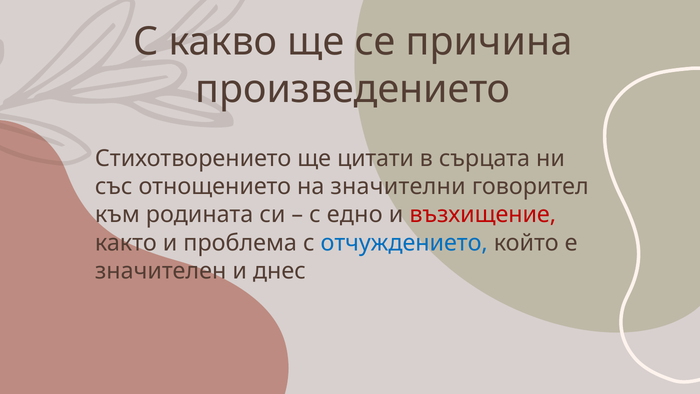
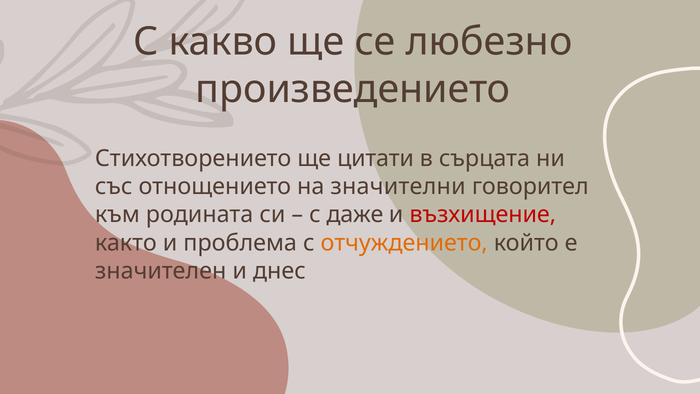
причина: причина -> любезно
едно: едно -> даже
отчуждението colour: blue -> orange
